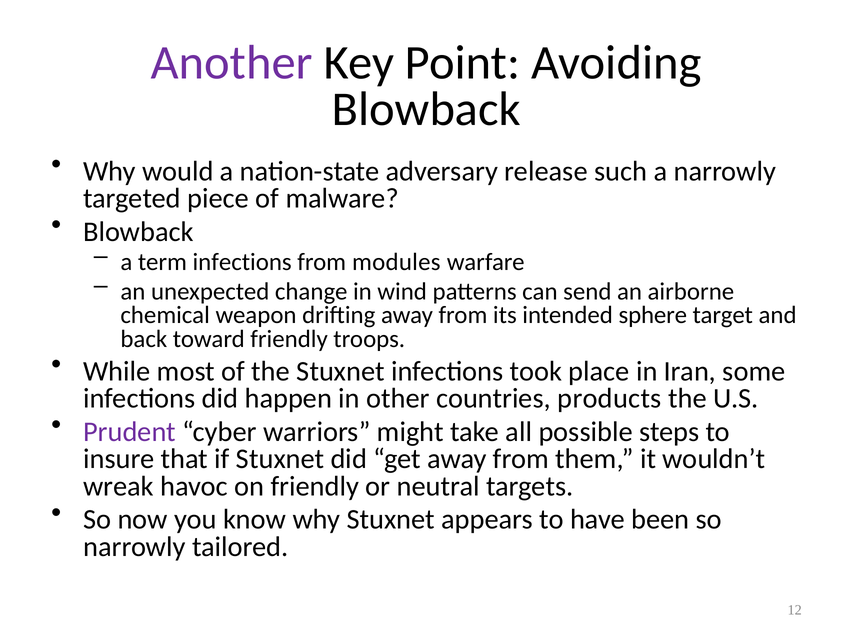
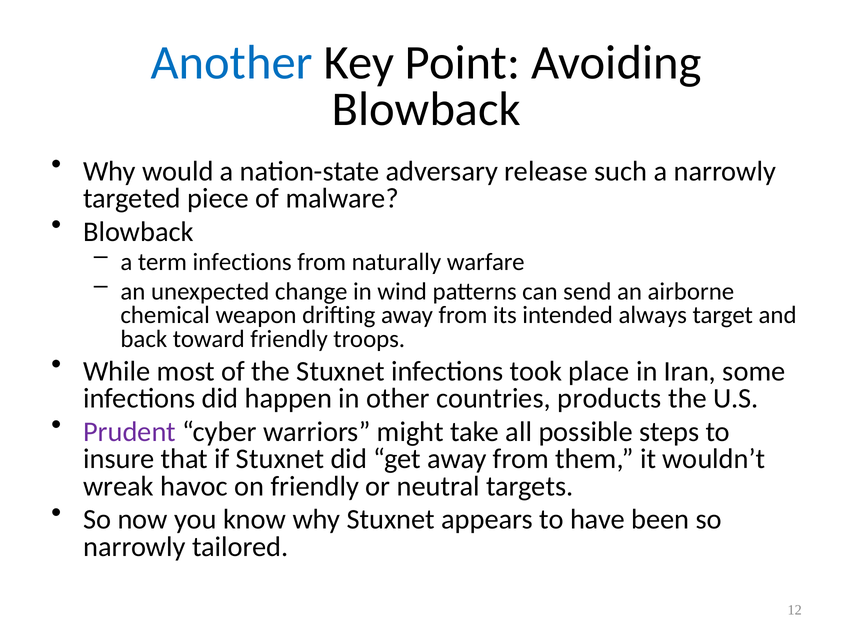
Another colour: purple -> blue
modules: modules -> naturally
sphere: sphere -> always
